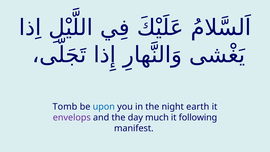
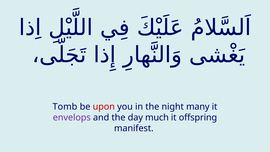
upon colour: blue -> red
earth: earth -> many
following: following -> offspring
